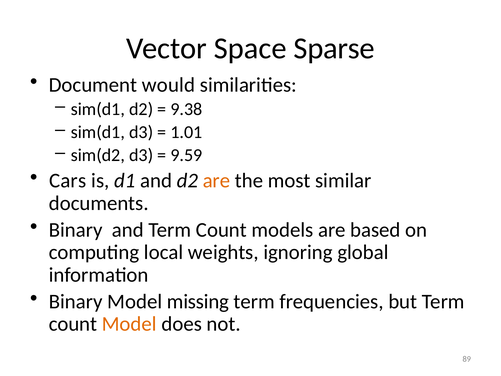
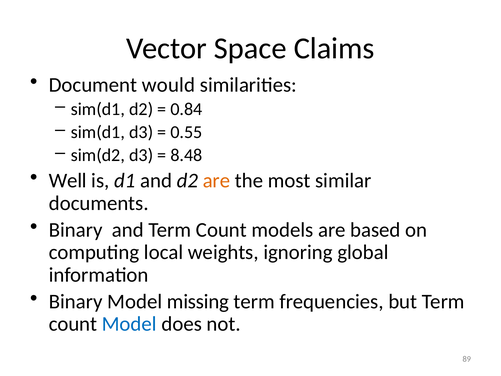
Sparse: Sparse -> Claims
9.38: 9.38 -> 0.84
1.01: 1.01 -> 0.55
9.59: 9.59 -> 8.48
Cars: Cars -> Well
Model at (129, 324) colour: orange -> blue
